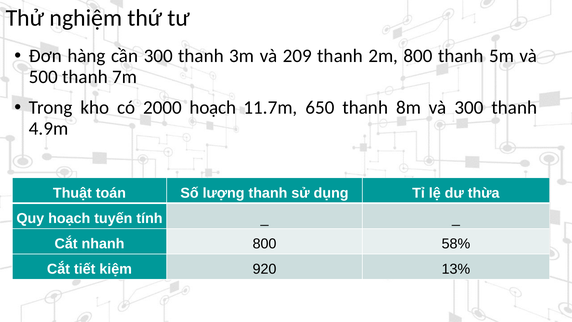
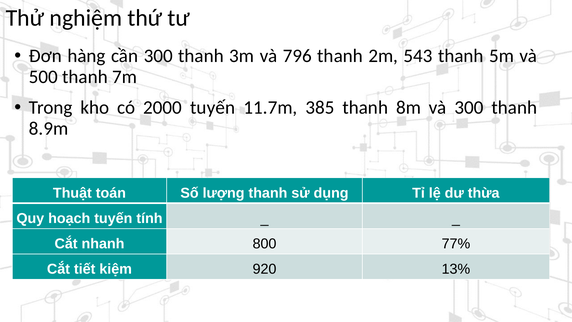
209: 209 -> 796
2m 800: 800 -> 543
2000 hoạch: hoạch -> tuyến
650: 650 -> 385
4.9m: 4.9m -> 8.9m
58%: 58% -> 77%
